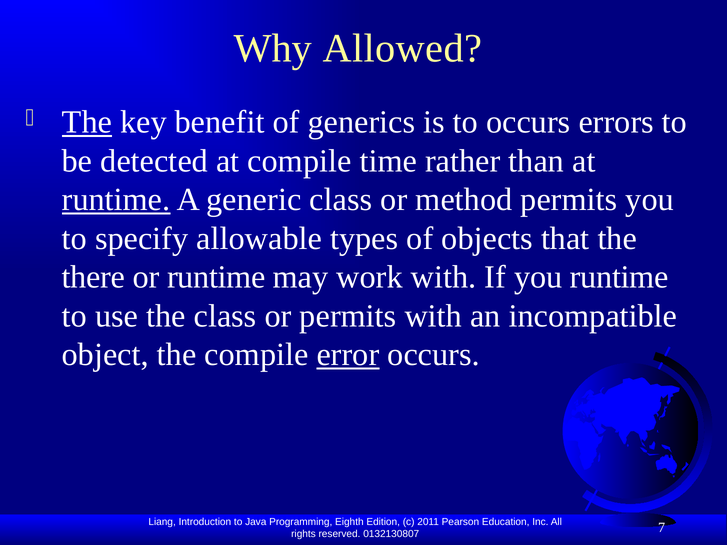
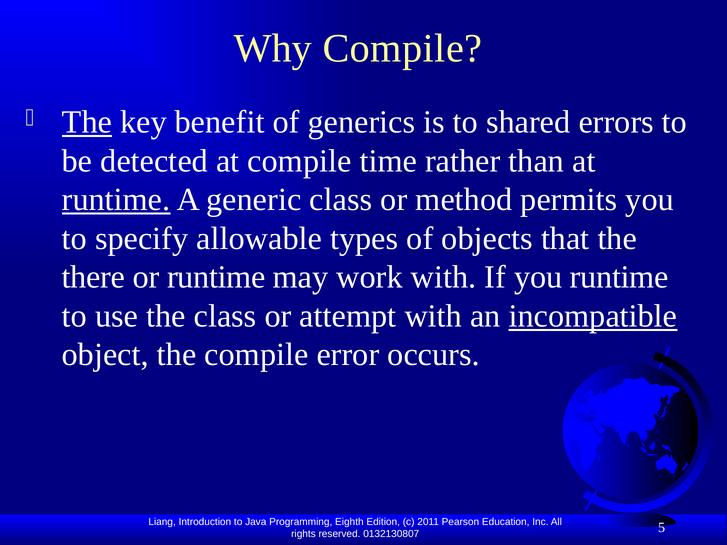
Why Allowed: Allowed -> Compile
to occurs: occurs -> shared
or permits: permits -> attempt
incompatible underline: none -> present
error underline: present -> none
7: 7 -> 5
